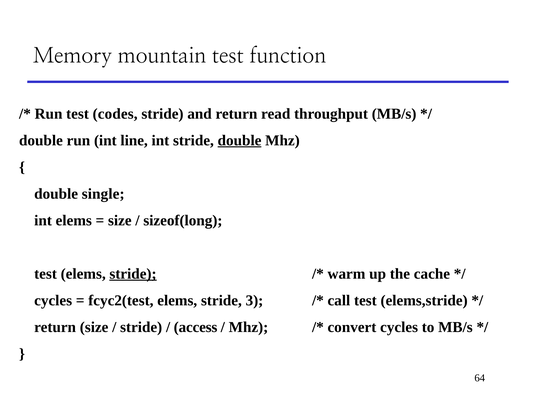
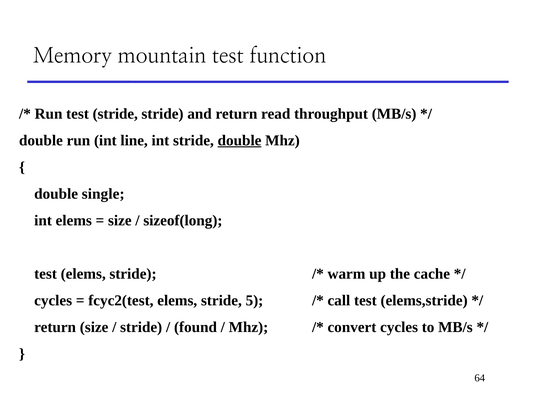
test codes: codes -> stride
stride at (133, 274) underline: present -> none
3: 3 -> 5
access: access -> found
